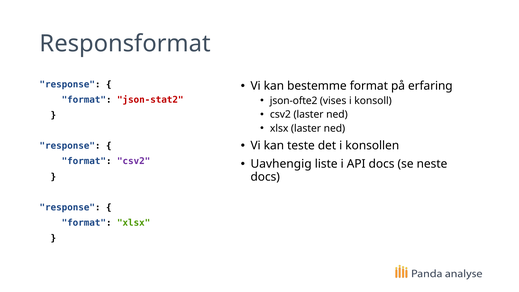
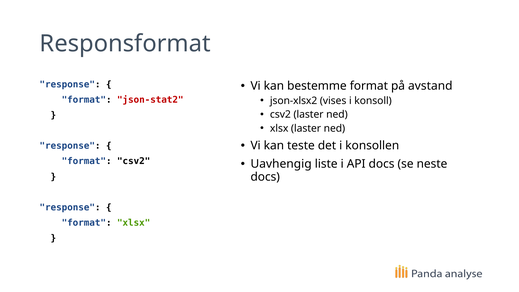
erfaring: erfaring -> avstand
json-ofte2: json-ofte2 -> json-xlsx2
csv2 at (134, 161) colour: purple -> black
